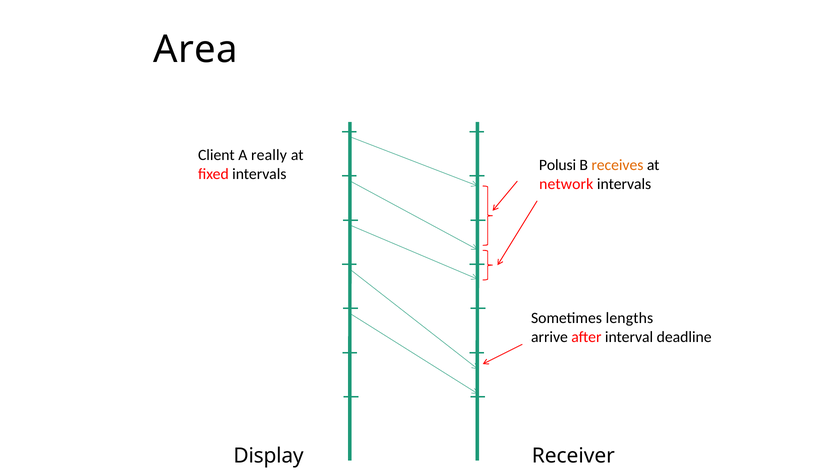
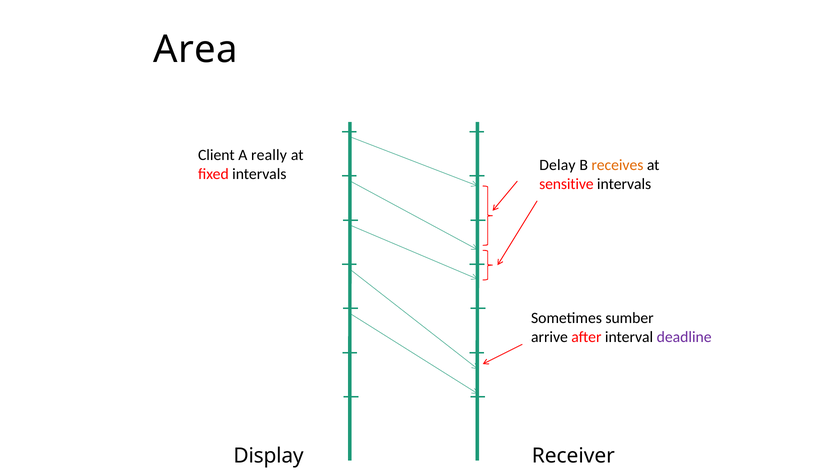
Polusi: Polusi -> Delay
network: network -> sensitive
lengths: lengths -> sumber
deadline colour: black -> purple
